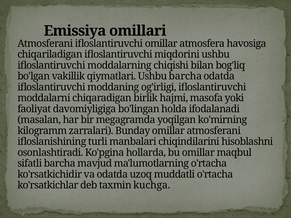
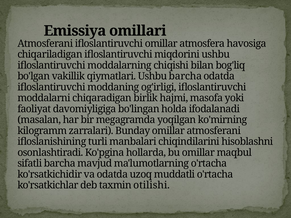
kuchga: kuchga -> otilishi
